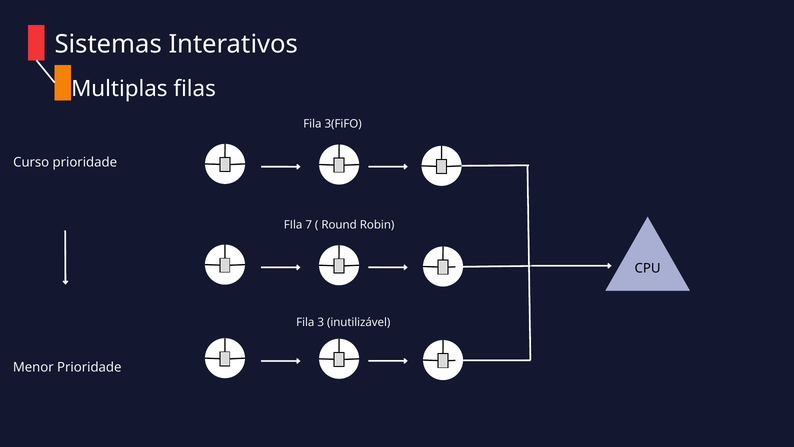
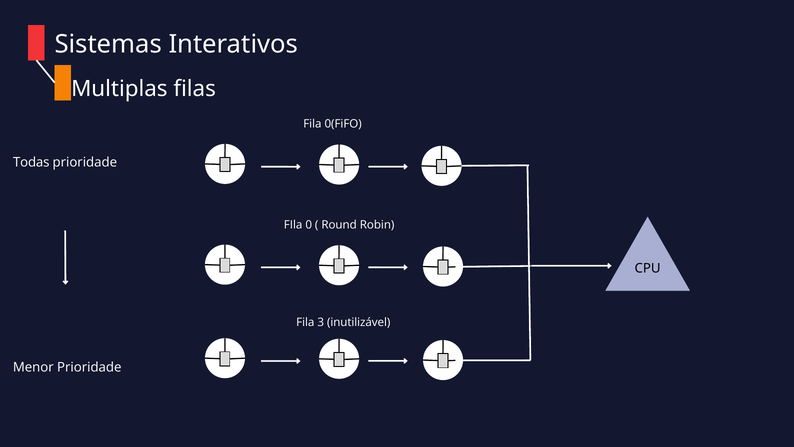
3(FiFO: 3(FiFO -> 0(FiFO
Curso: Curso -> Todas
7: 7 -> 0
